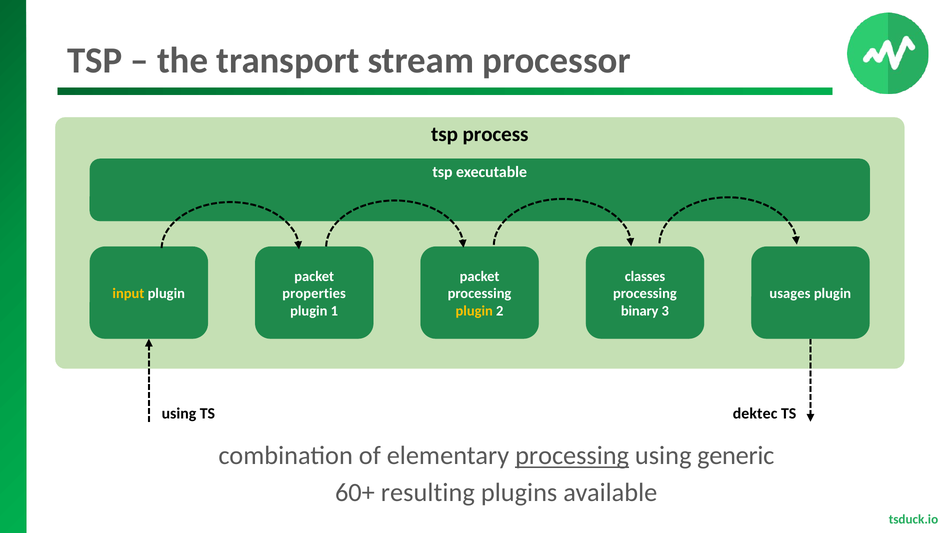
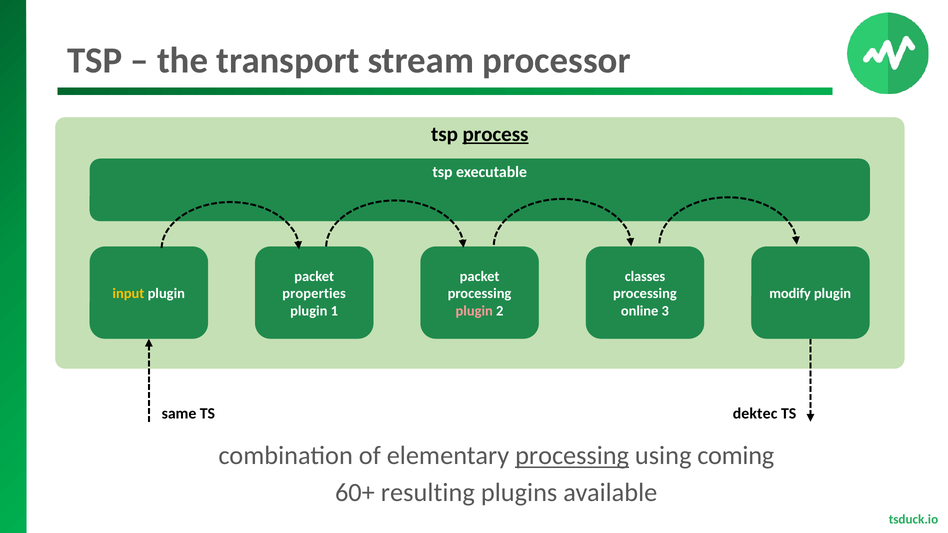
process underline: none -> present
usages: usages -> modify
plugin at (474, 311) colour: yellow -> pink
binary: binary -> online
using at (179, 414): using -> same
generic: generic -> coming
